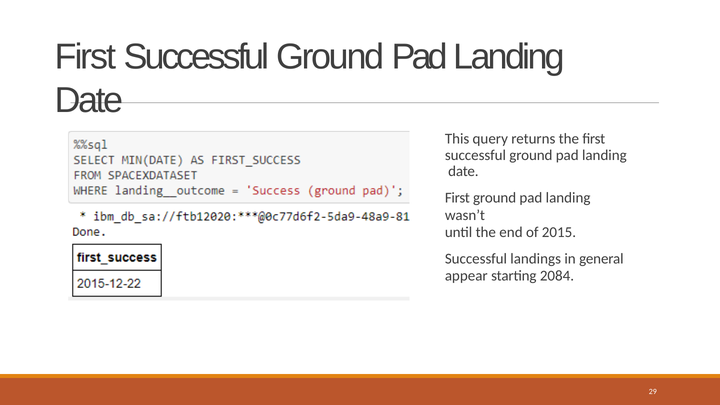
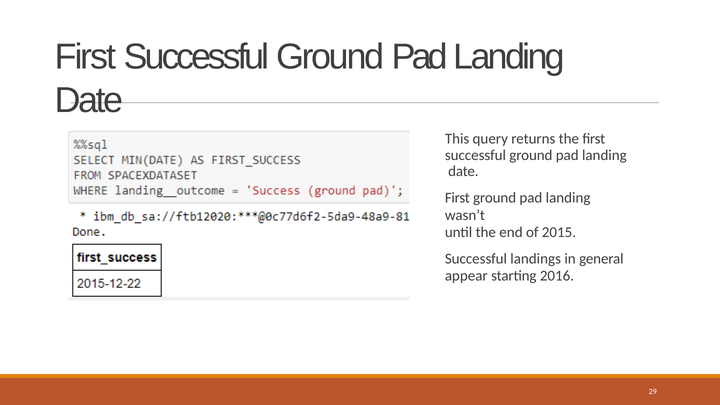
2084: 2084 -> 2016
